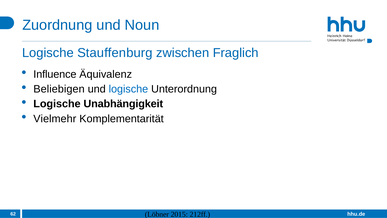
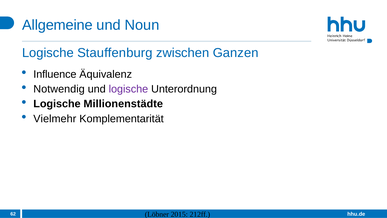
Zuordnung: Zuordnung -> Allgemeine
Fraglich: Fraglich -> Ganzen
Beliebigen: Beliebigen -> Notwendig
logische at (128, 89) colour: blue -> purple
Unabhängigkeit: Unabhängigkeit -> Millionenstädte
